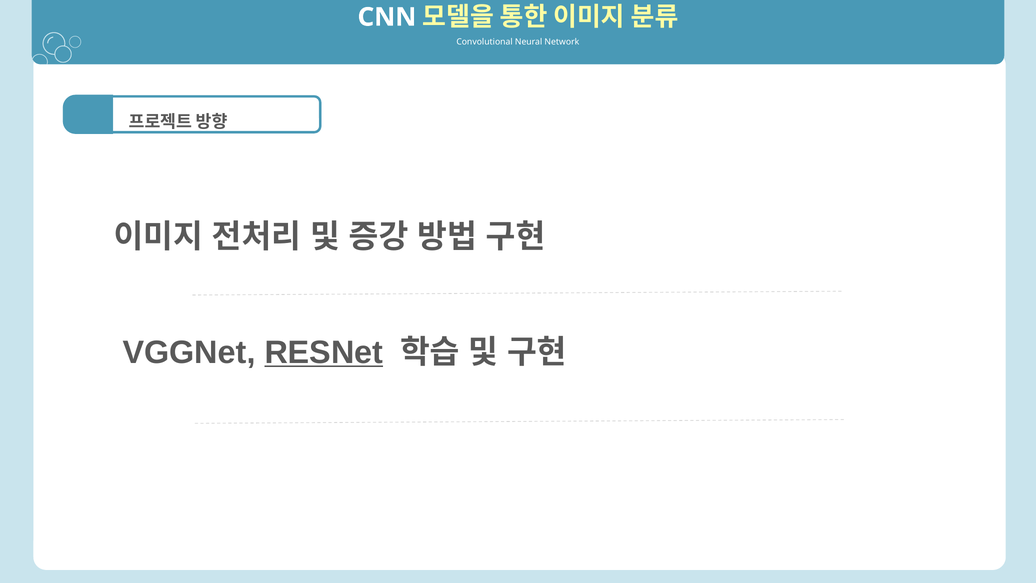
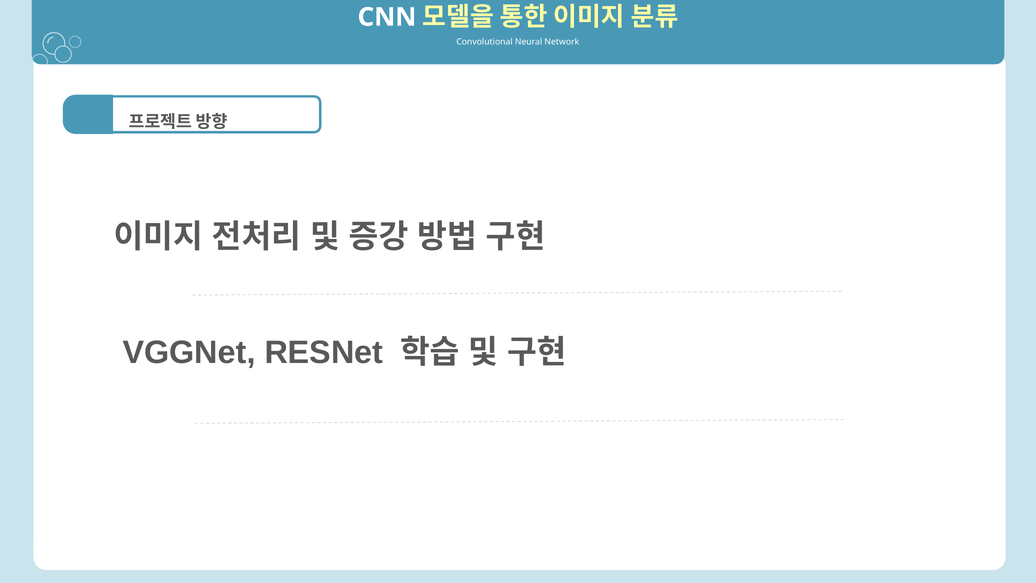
RESNet underline: present -> none
